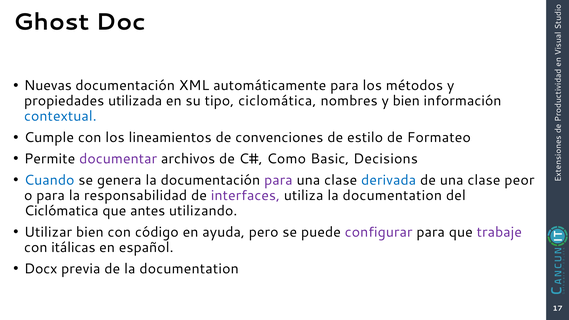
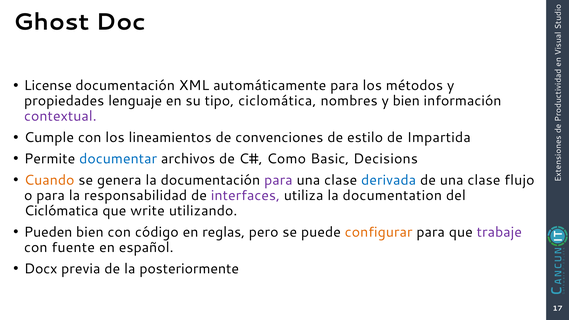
Nuevas: Nuevas -> License
utilizada: utilizada -> lenguaje
contextual colour: blue -> purple
Formateo: Formateo -> Impartida
documentar colour: purple -> blue
Cuando colour: blue -> orange
peor: peor -> flujo
antes: antes -> write
Utilizar: Utilizar -> Pueden
ayuda: ayuda -> reglas
configurar colour: purple -> orange
itálicas: itálicas -> fuente
de la documentation: documentation -> posteriormente
